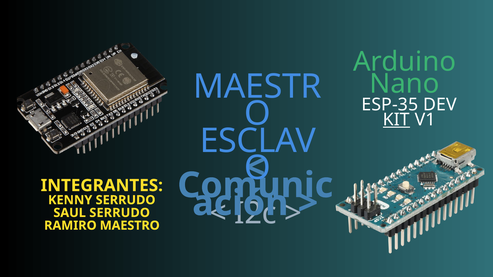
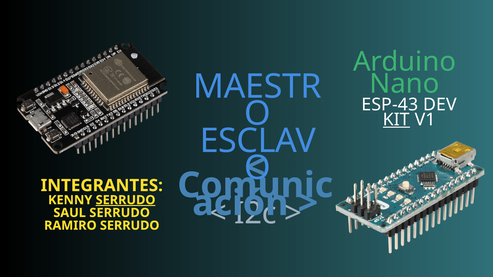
ESP-35: ESP-35 -> ESP-43
SERRUDO at (126, 200) underline: none -> present
RAMIRO MAESTRO: MAESTRO -> SERRUDO
